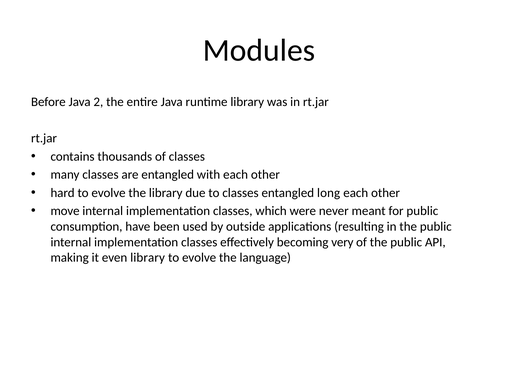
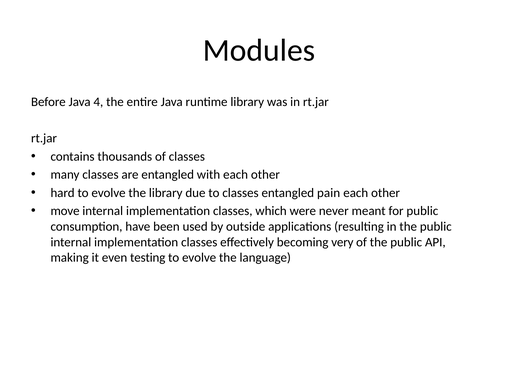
2: 2 -> 4
long: long -> pain
even library: library -> testing
